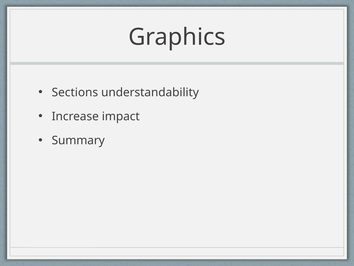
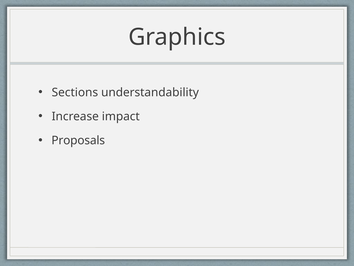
Summary: Summary -> Proposals
